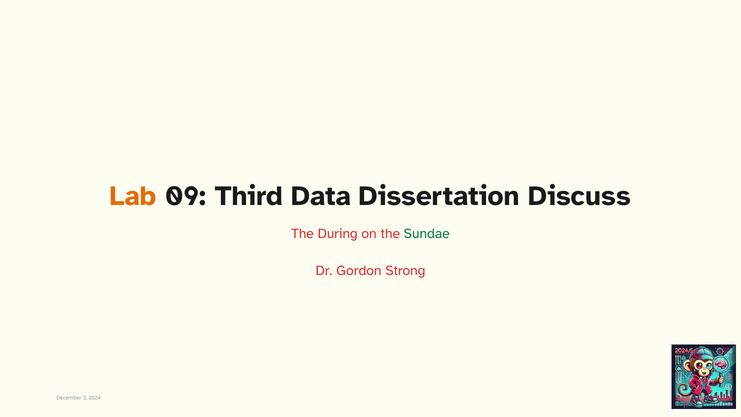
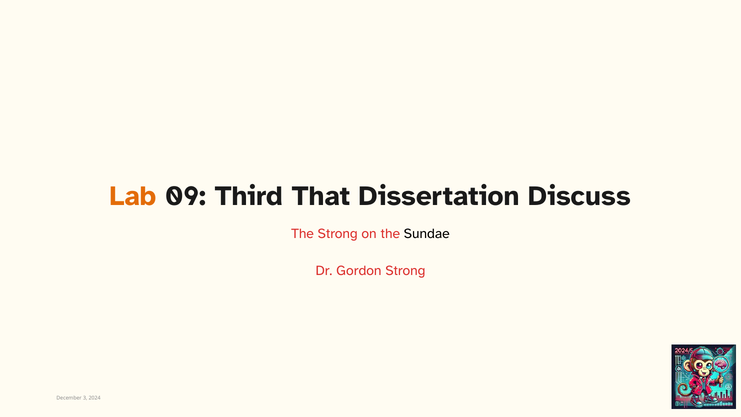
Data: Data -> That
The During: During -> Strong
Sundae colour: green -> black
